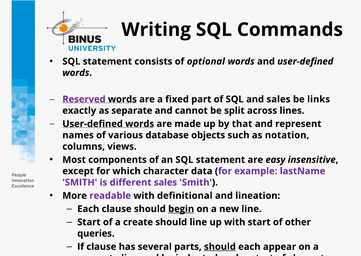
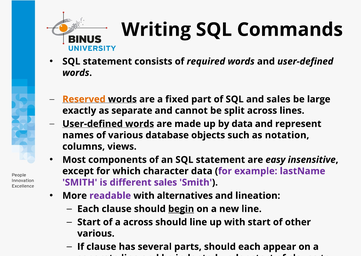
optional: optional -> required
Reserved colour: purple -> orange
links: links -> large
by that: that -> data
definitional: definitional -> alternatives
a create: create -> across
queries at (96, 233): queries -> various
should at (220, 246) underline: present -> none
